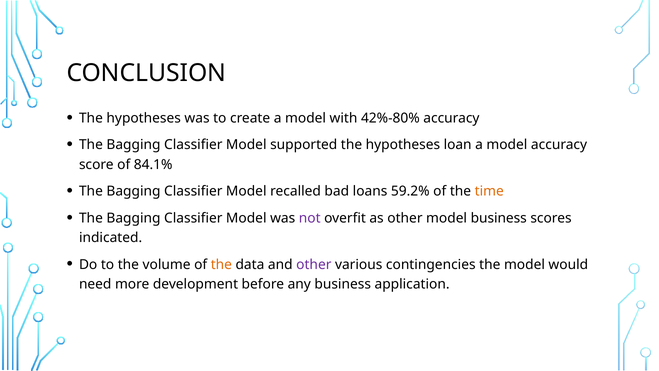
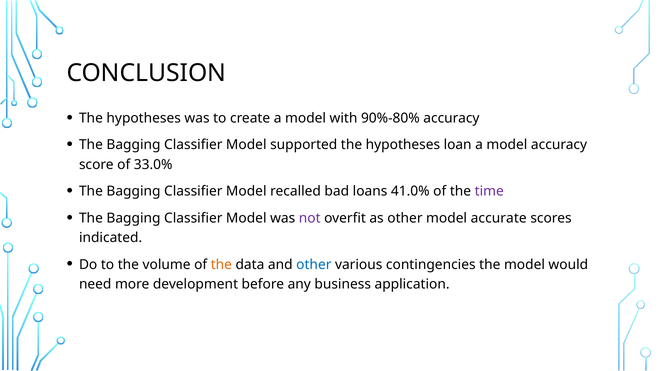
42%-80%: 42%-80% -> 90%-80%
84.1%: 84.1% -> 33.0%
59.2%: 59.2% -> 41.0%
time colour: orange -> purple
model business: business -> accurate
other at (314, 264) colour: purple -> blue
